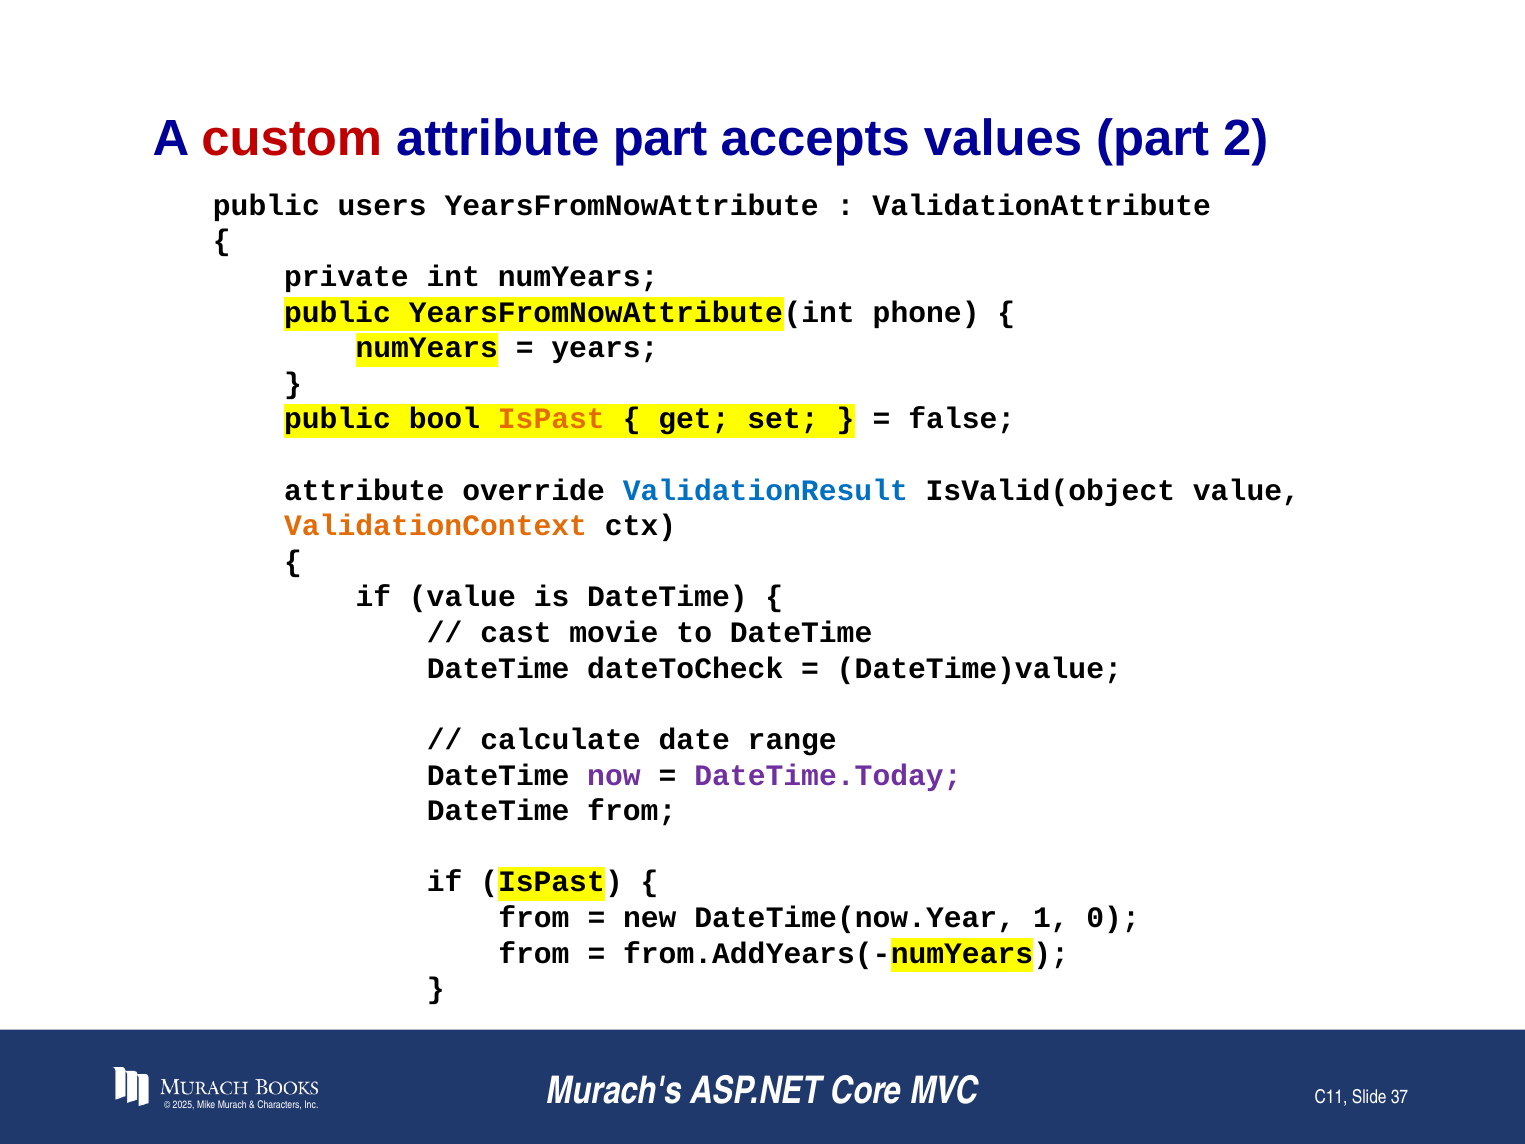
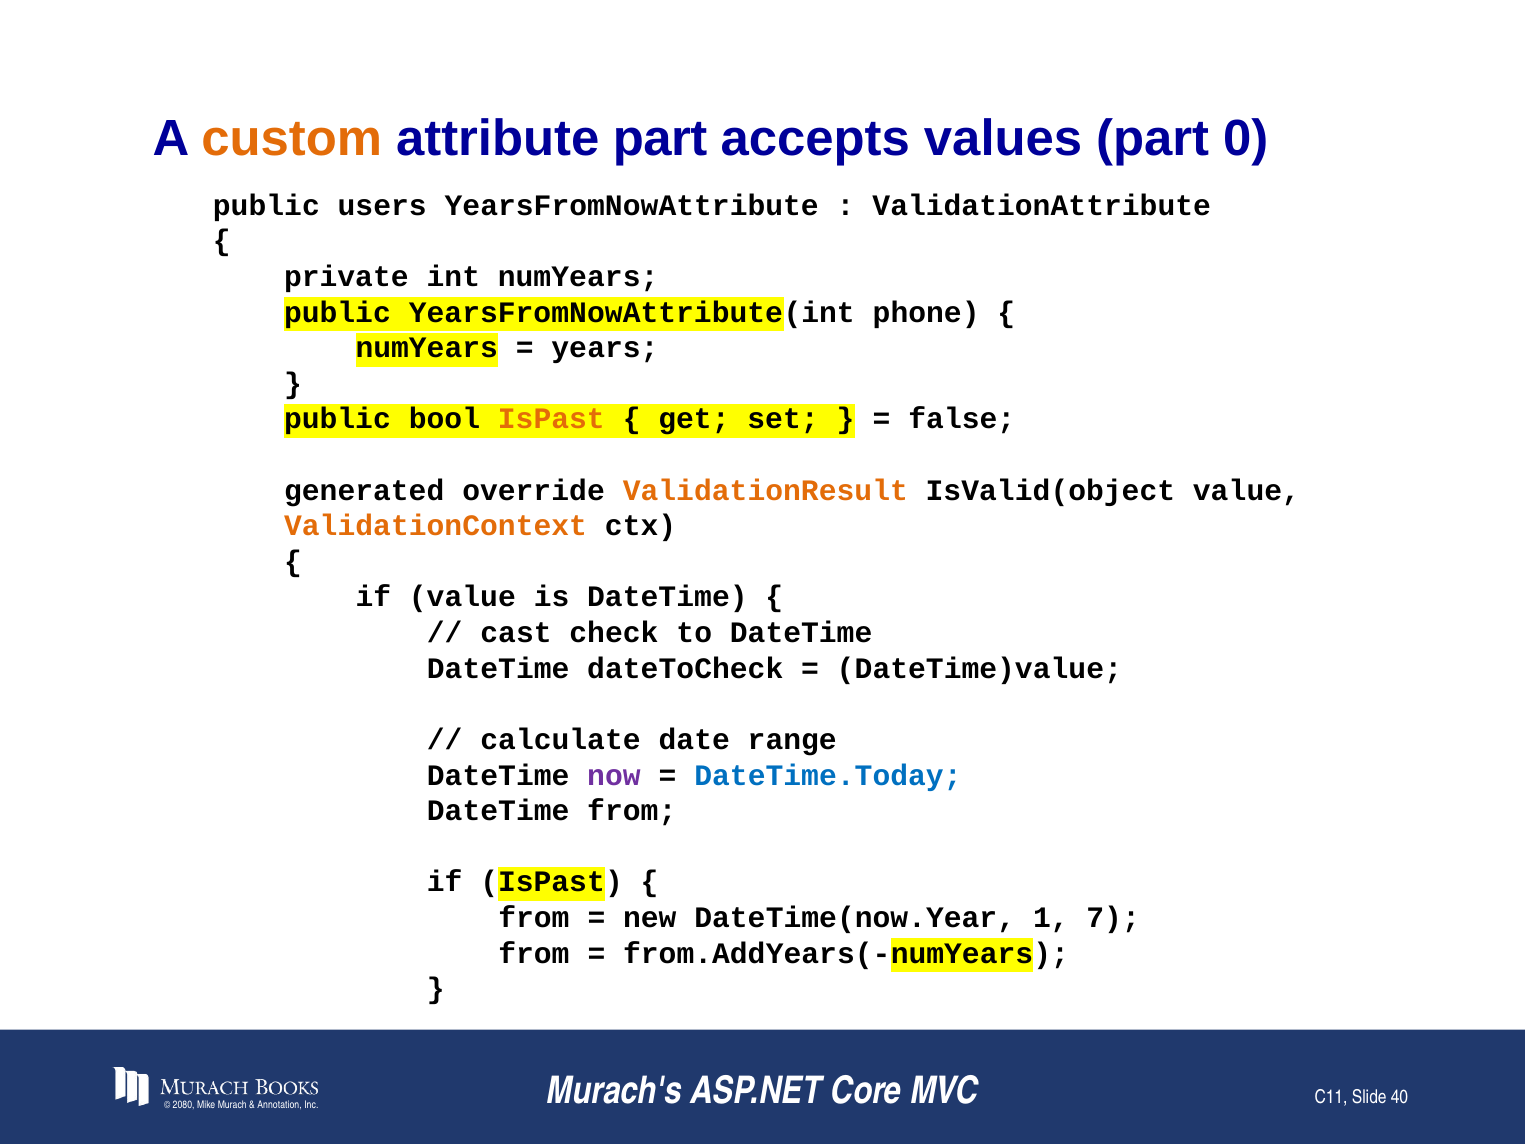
custom colour: red -> orange
2: 2 -> 0
attribute at (364, 490): attribute -> generated
ValidationResult colour: blue -> orange
movie: movie -> check
DateTime.Today colour: purple -> blue
0: 0 -> 7
2025: 2025 -> 2080
Characters: Characters -> Annotation
37: 37 -> 40
